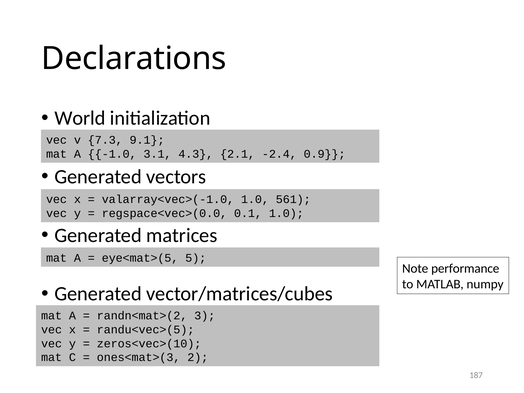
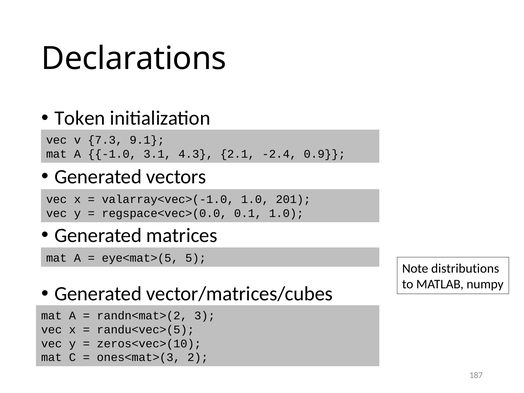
World: World -> Token
561: 561 -> 201
performance: performance -> distributions
